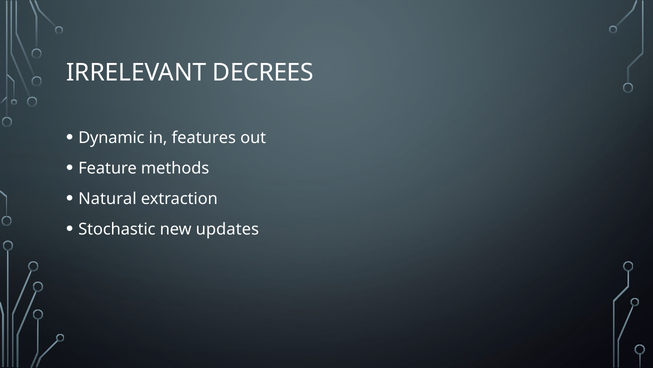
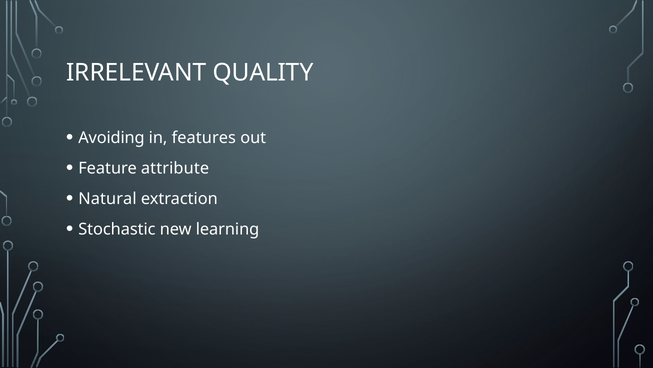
DECREES: DECREES -> QUALITY
Dynamic: Dynamic -> Avoiding
methods: methods -> attribute
updates: updates -> learning
